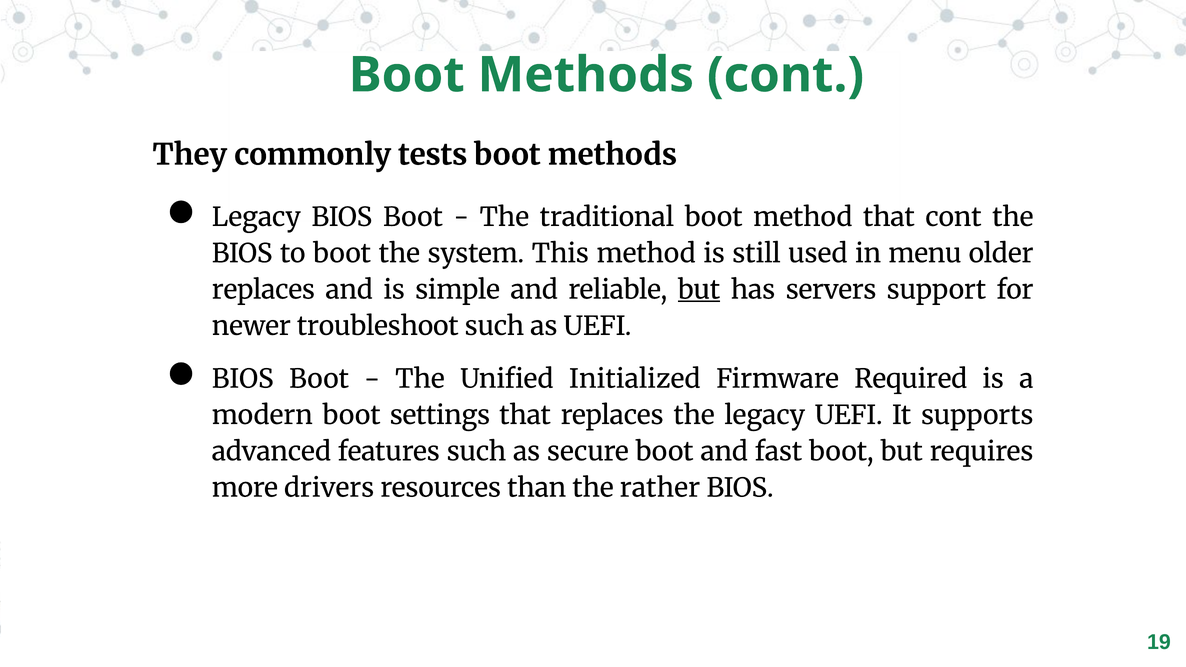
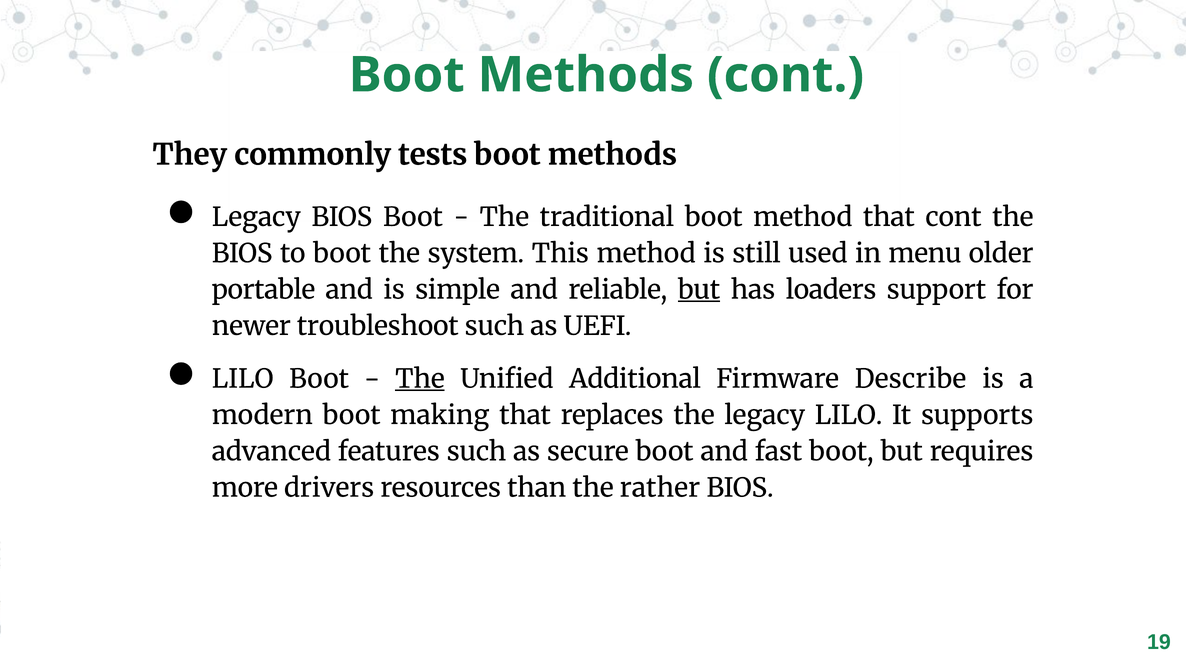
replaces at (263, 290): replaces -> portable
servers: servers -> loaders
BIOS at (243, 379): BIOS -> LILO
The at (420, 379) underline: none -> present
Initialized: Initialized -> Additional
Required: Required -> Describe
settings: settings -> making
legacy UEFI: UEFI -> LILO
